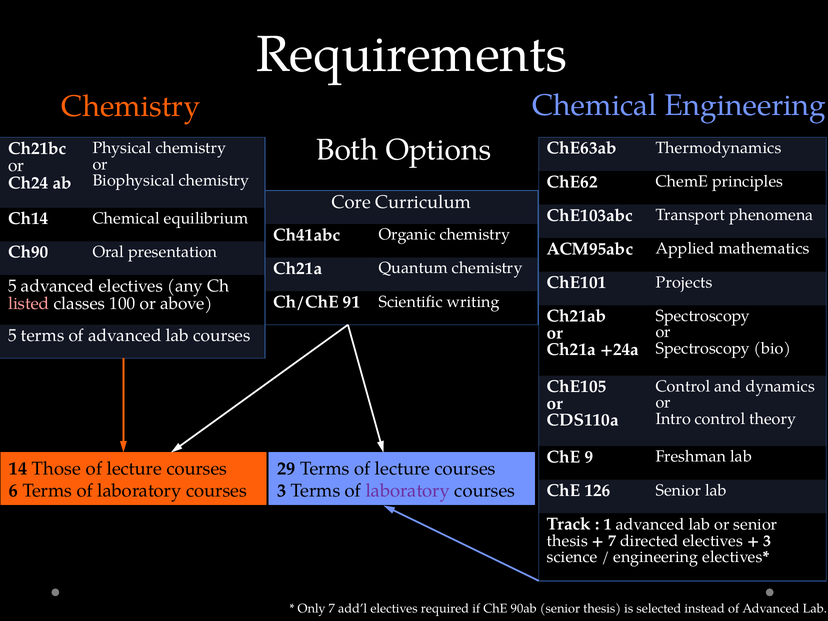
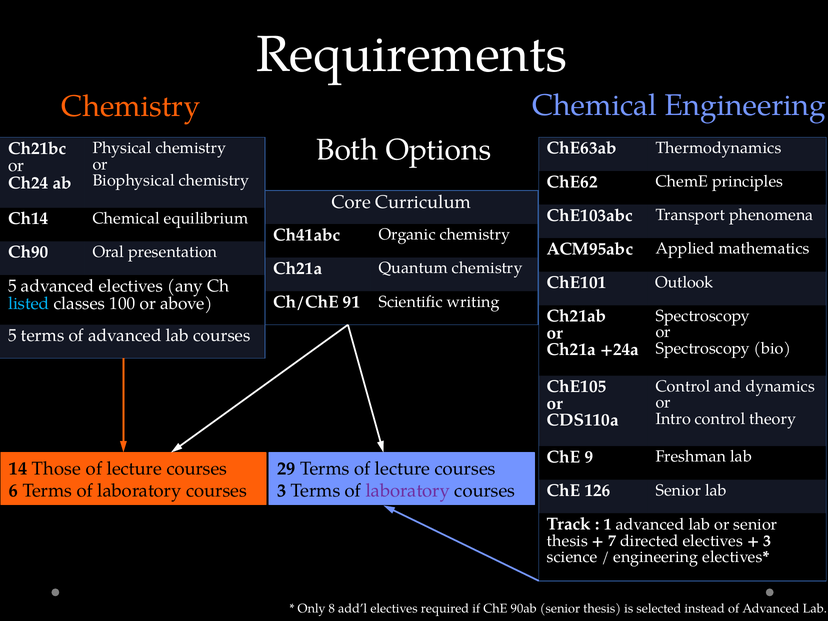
Projects: Projects -> Outlook
listed colour: pink -> light blue
Only 7: 7 -> 8
